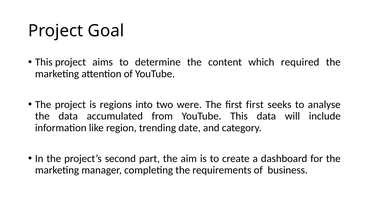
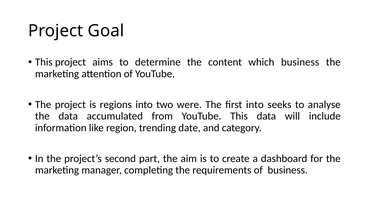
which required: required -> business
first first: first -> into
